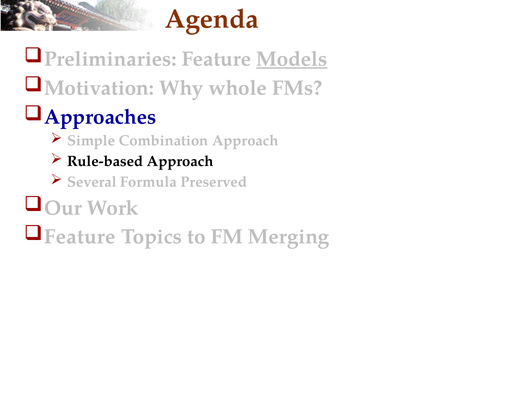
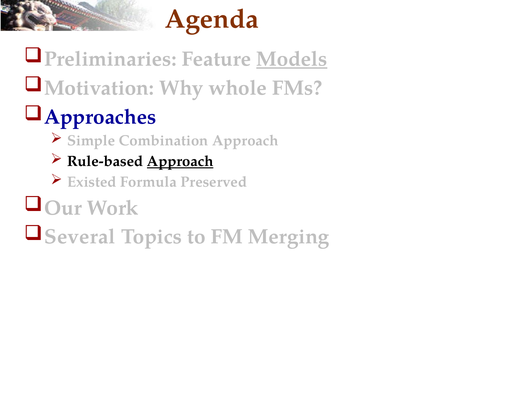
Approach at (180, 162) underline: none -> present
Several: Several -> Existed
Feature at (80, 237): Feature -> Several
